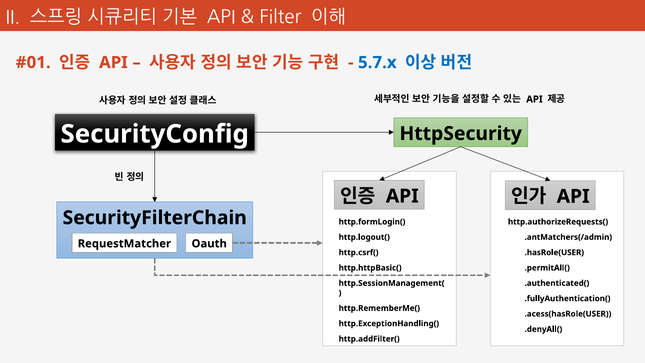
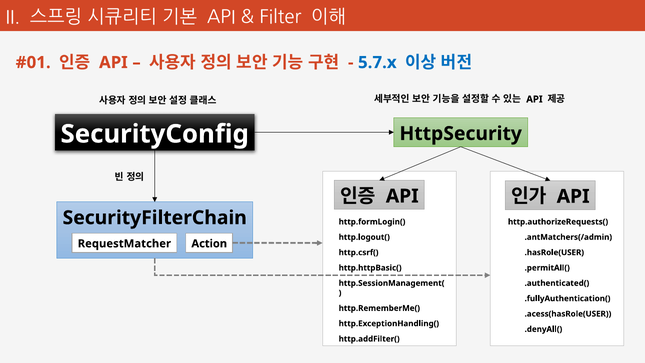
Oauth: Oauth -> Action
